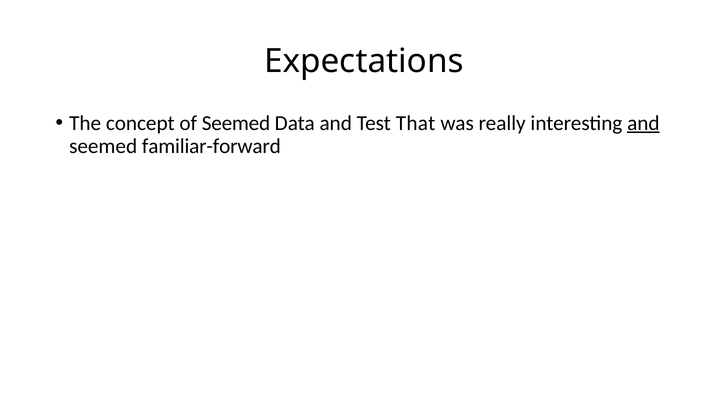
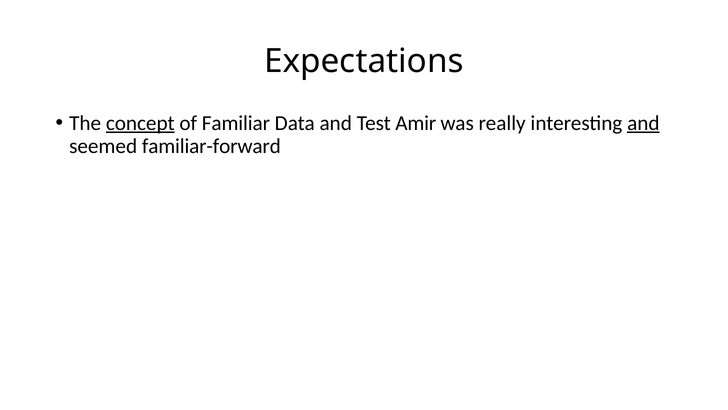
concept underline: none -> present
of Seemed: Seemed -> Familiar
That: That -> Amir
